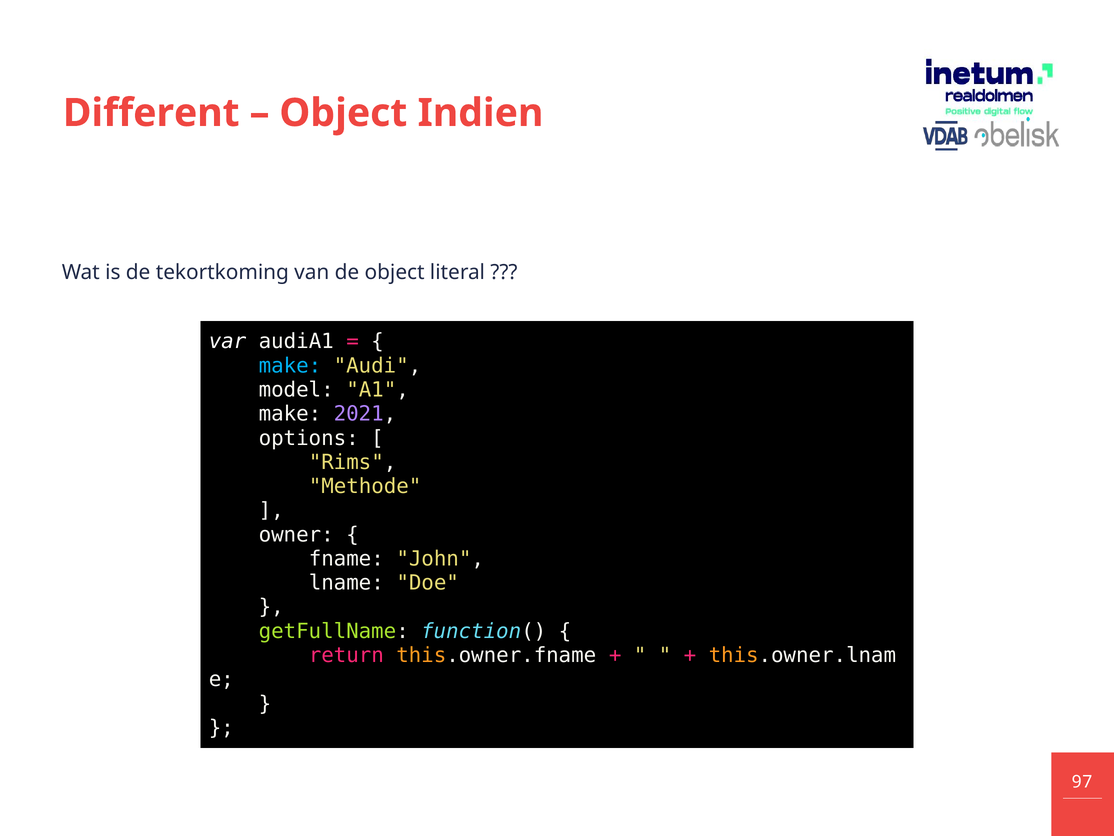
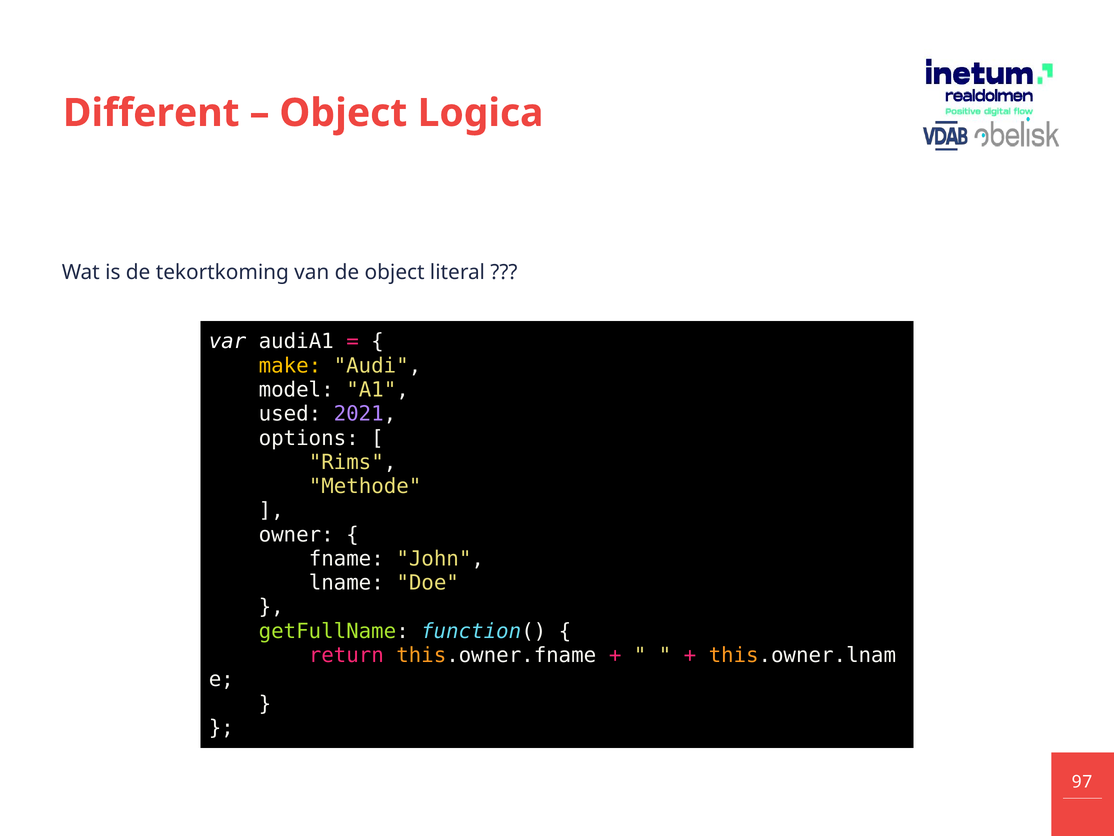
Indien: Indien -> Logica
make at (290, 366) colour: light blue -> yellow
make at (290, 414): make -> used
